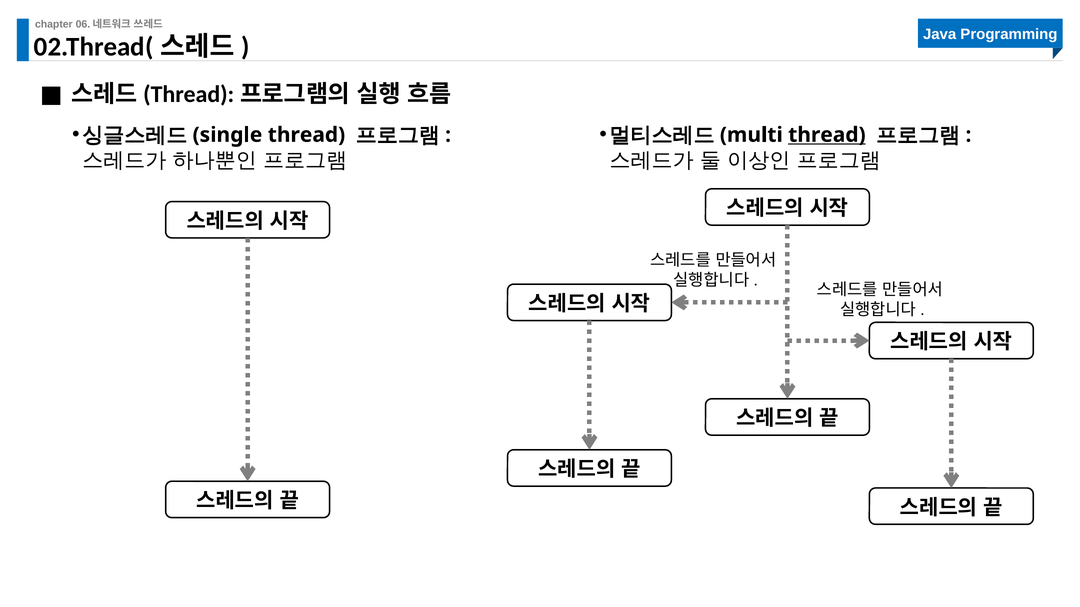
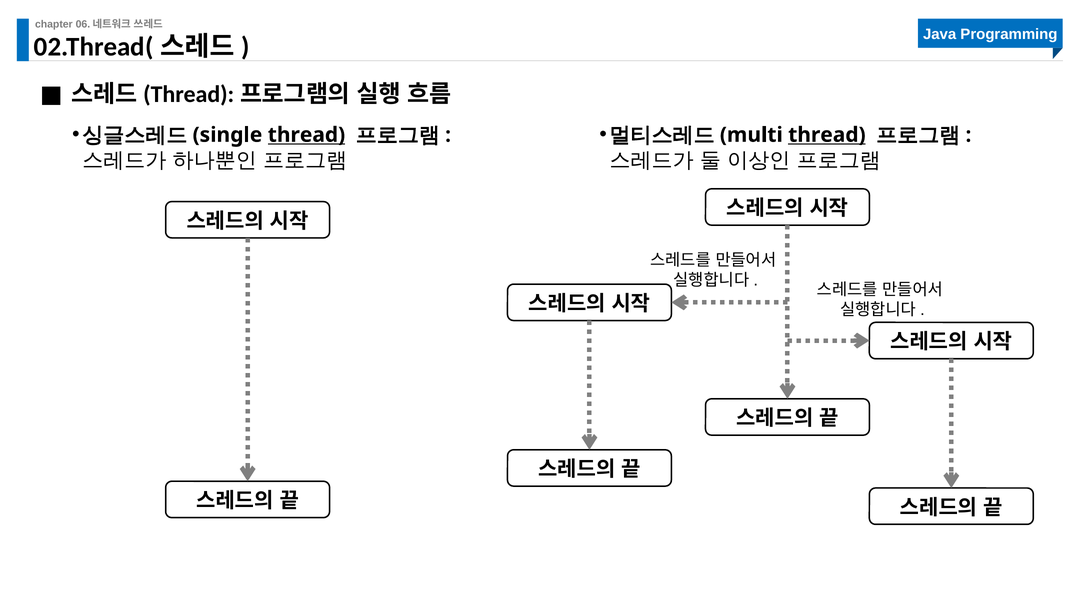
thread at (306, 135) underline: none -> present
